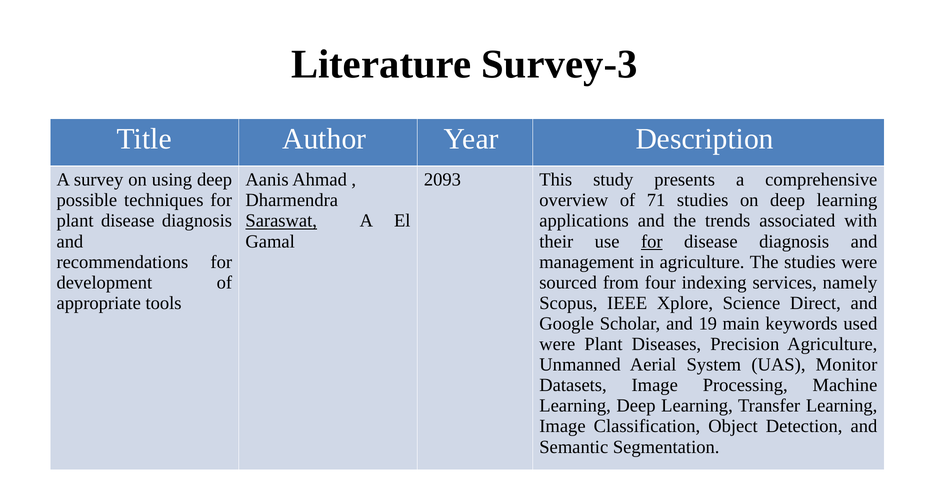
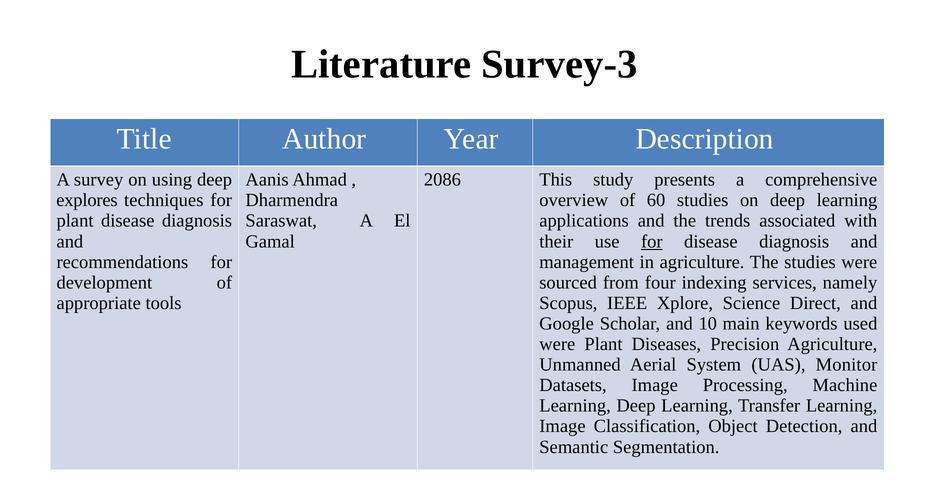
2093: 2093 -> 2086
possible: possible -> explores
71: 71 -> 60
Saraswat underline: present -> none
19: 19 -> 10
